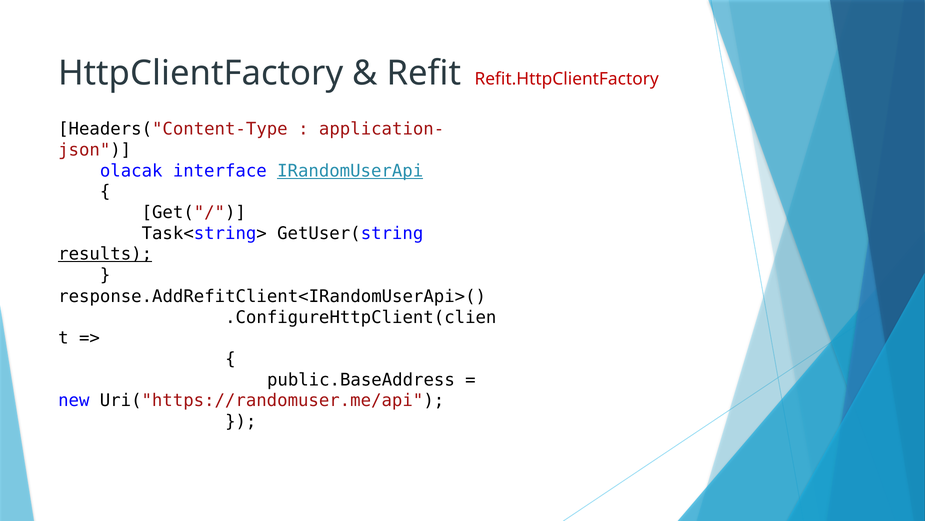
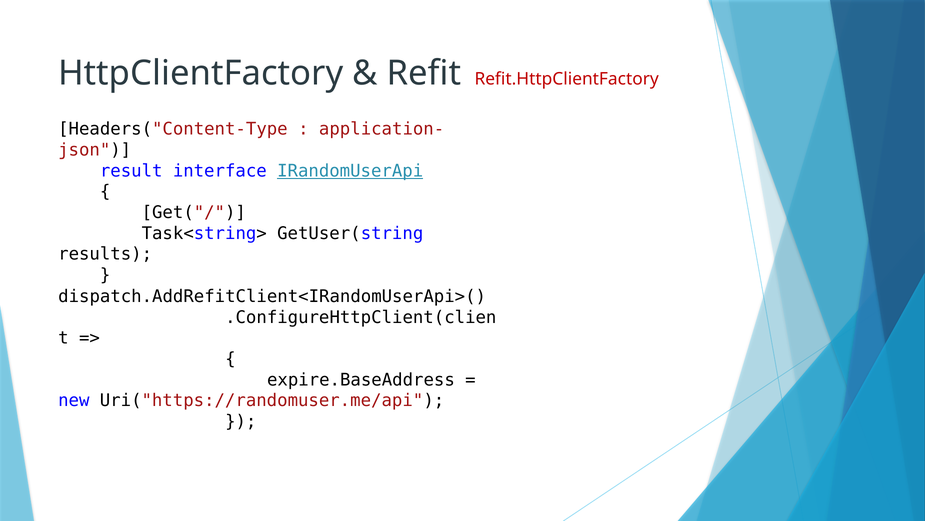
olacak: olacak -> result
results underline: present -> none
response.AddRefitClient<IRandomUserApi>(: response.AddRefitClient<IRandomUserApi>( -> dispatch.AddRefitClient<IRandomUserApi>(
public.BaseAddress: public.BaseAddress -> expire.BaseAddress
